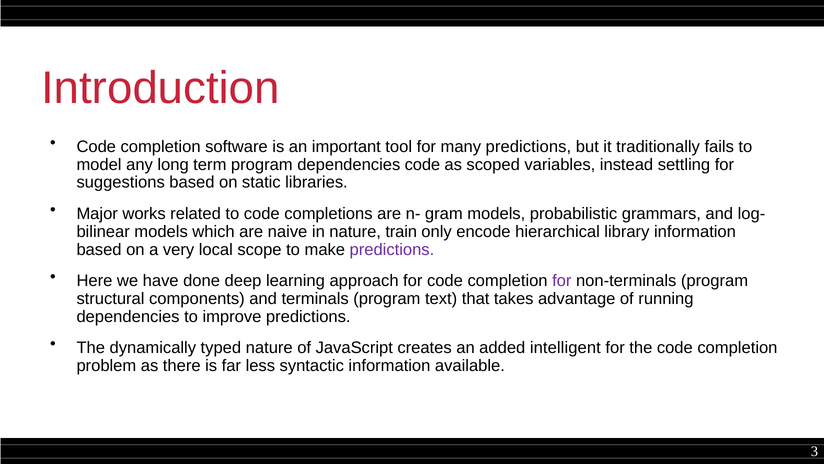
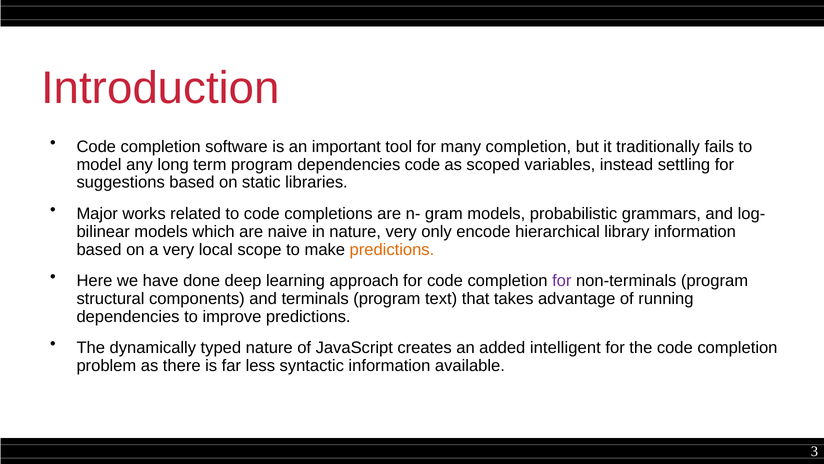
many predictions: predictions -> completion
nature train: train -> very
predictions at (392, 249) colour: purple -> orange
